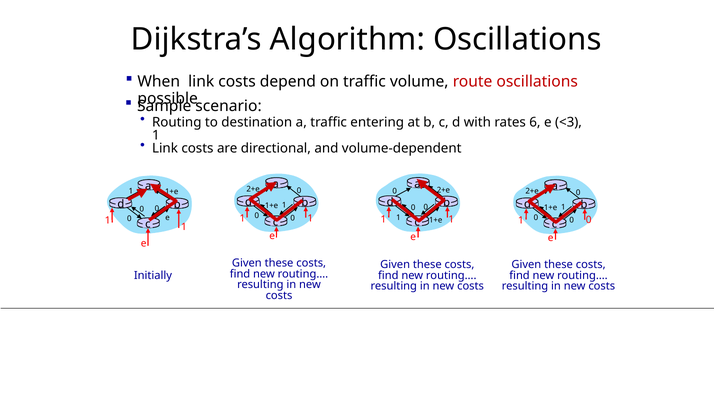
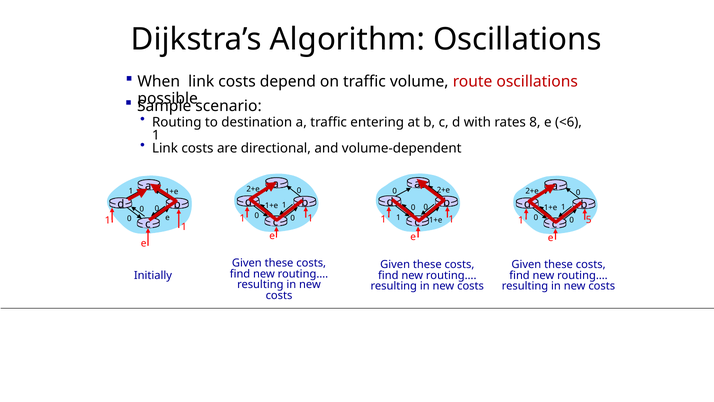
6: 6 -> 8
<3: <3 -> <6
0 at (589, 220): 0 -> 5
